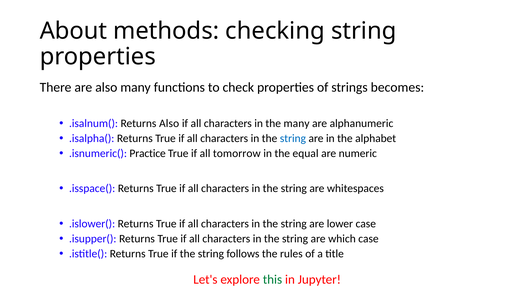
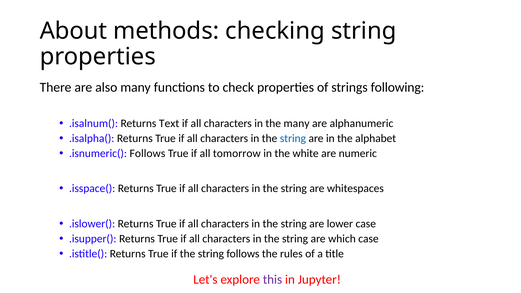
becomes: becomes -> following
Returns Also: Also -> Text
.isnumeric( Practice: Practice -> Follows
equal: equal -> white
this colour: green -> purple
